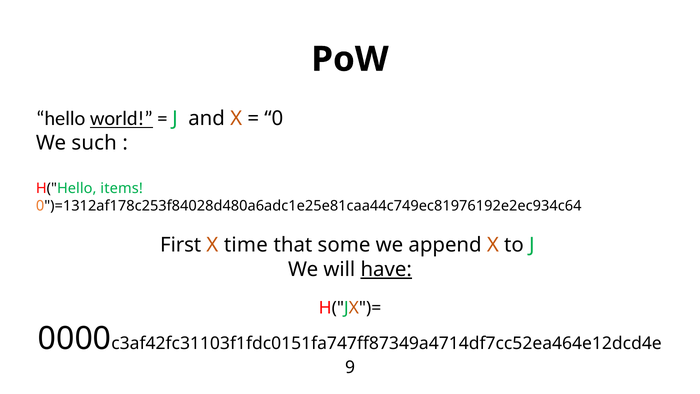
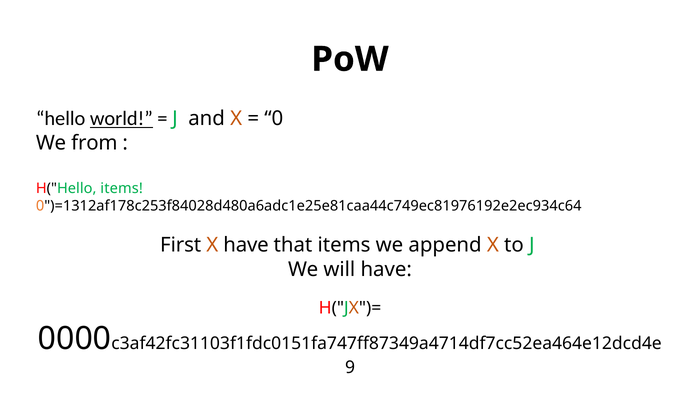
such: such -> from
X time: time -> have
that some: some -> items
have at (386, 269) underline: present -> none
